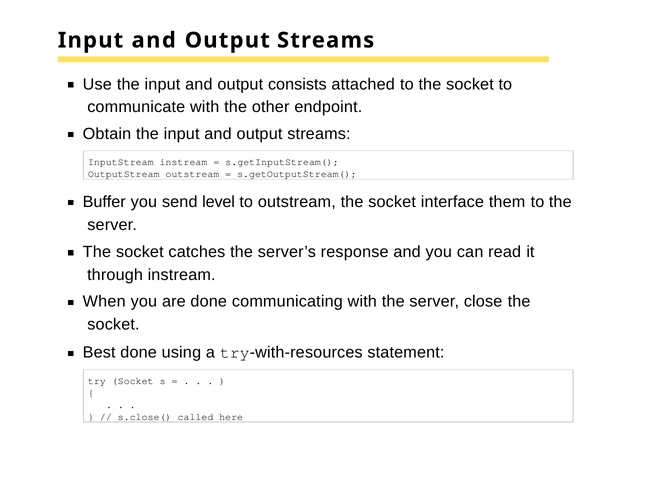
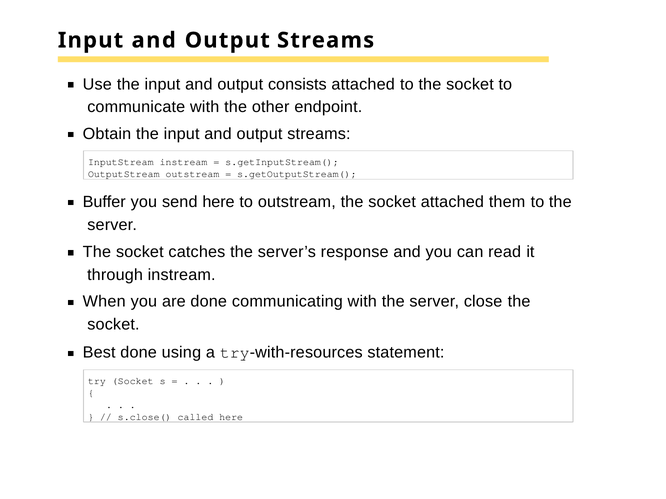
send level: level -> here
socket interface: interface -> attached
